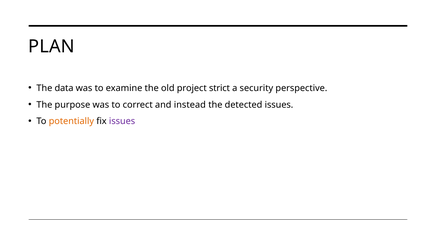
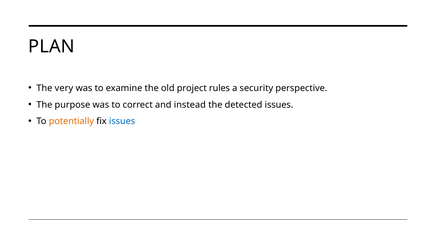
data: data -> very
strict: strict -> rules
issues at (122, 121) colour: purple -> blue
